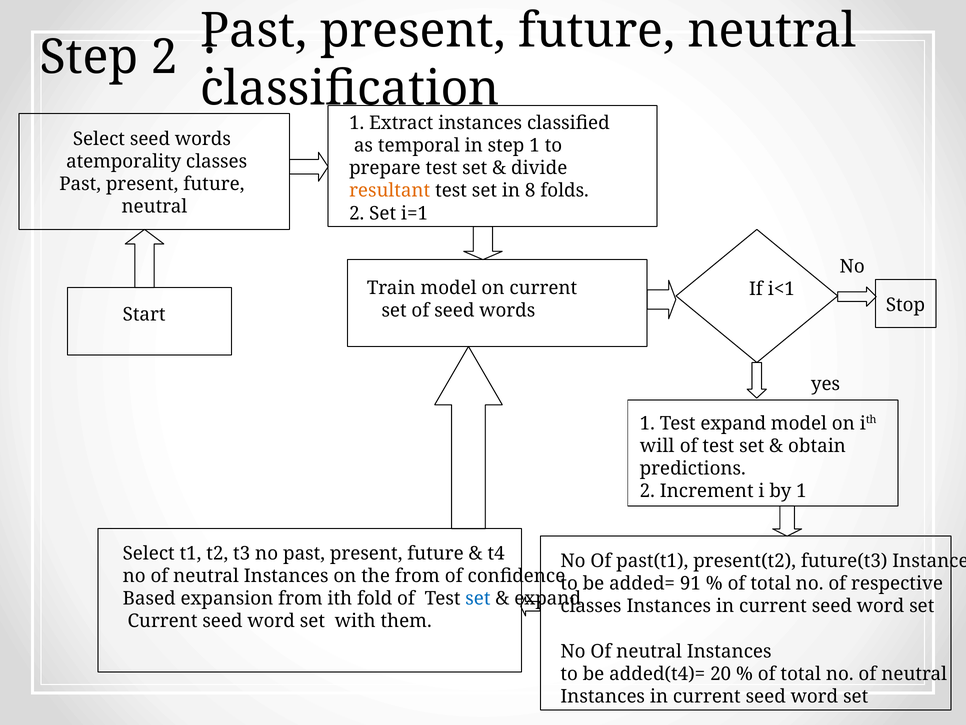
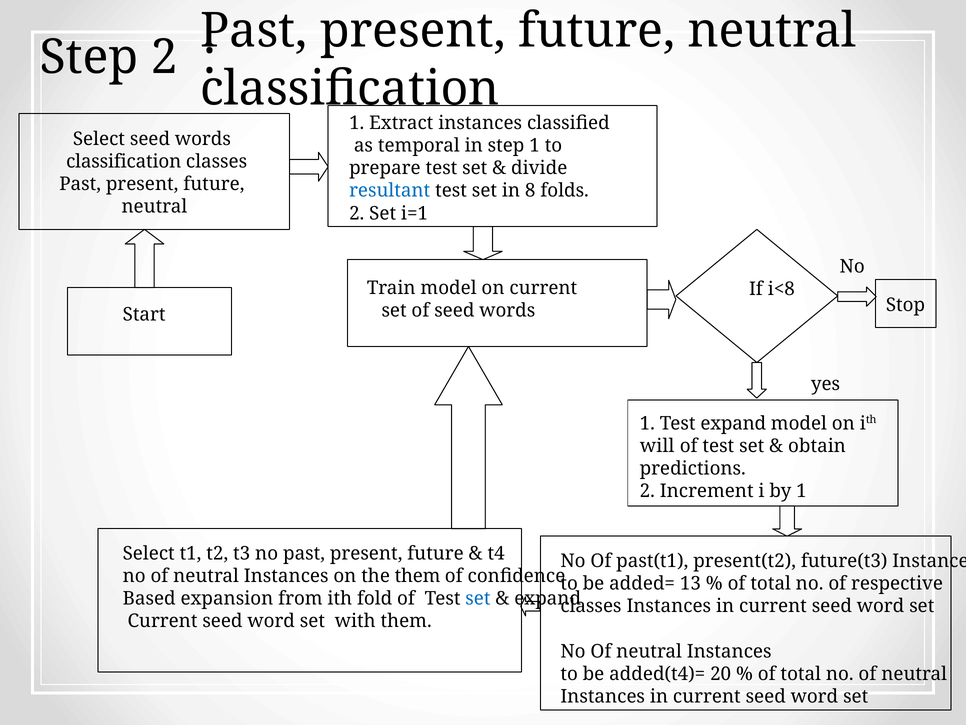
atemporality at (124, 161): atemporality -> classification
resultant colour: orange -> blue
i<1: i<1 -> i<8
the from: from -> them
91: 91 -> 13
